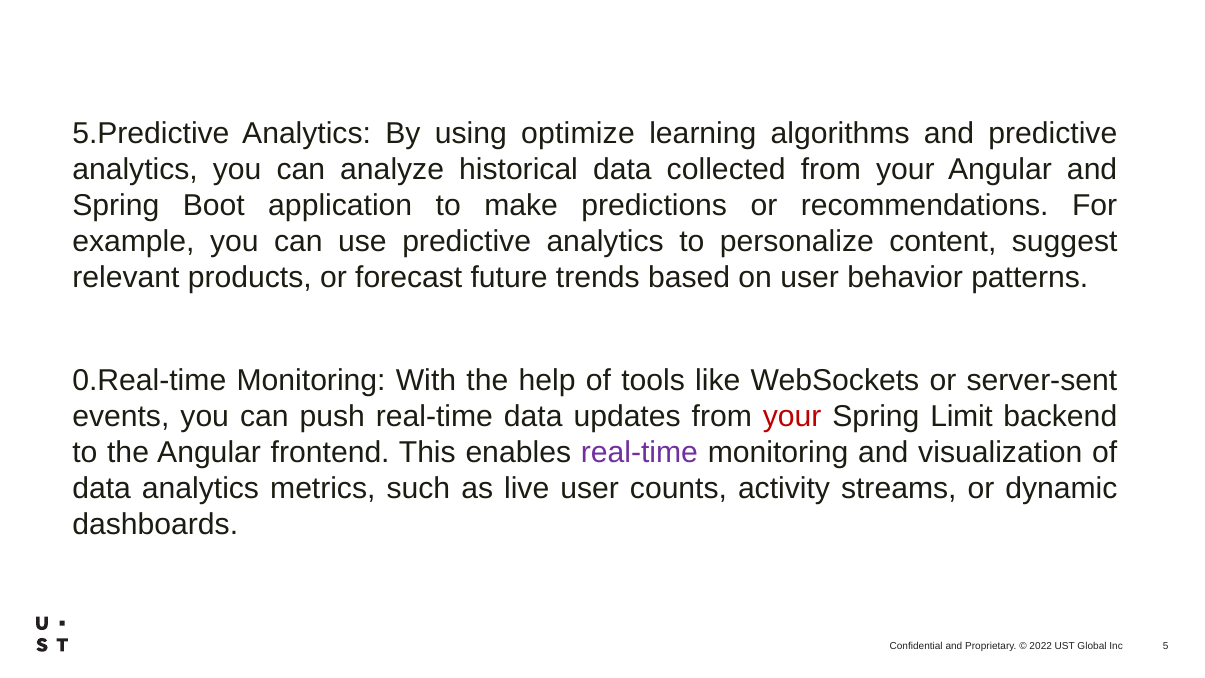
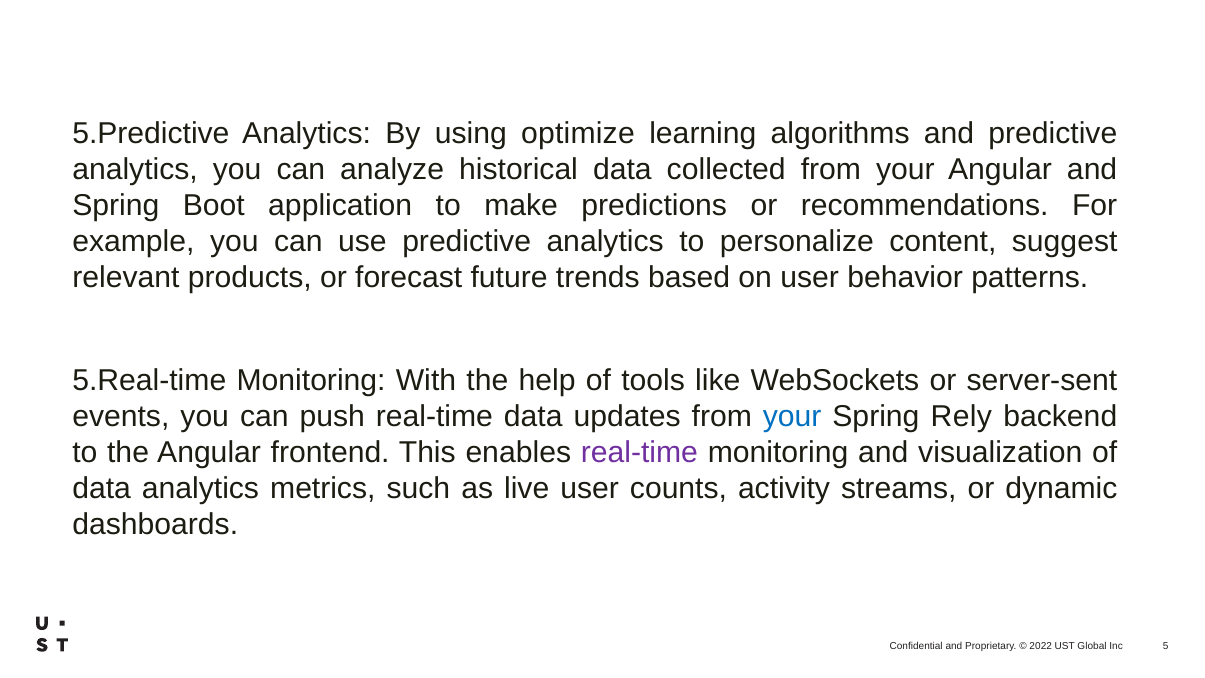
0.Real-time: 0.Real-time -> 5.Real-time
your at (792, 416) colour: red -> blue
Limit: Limit -> Rely
